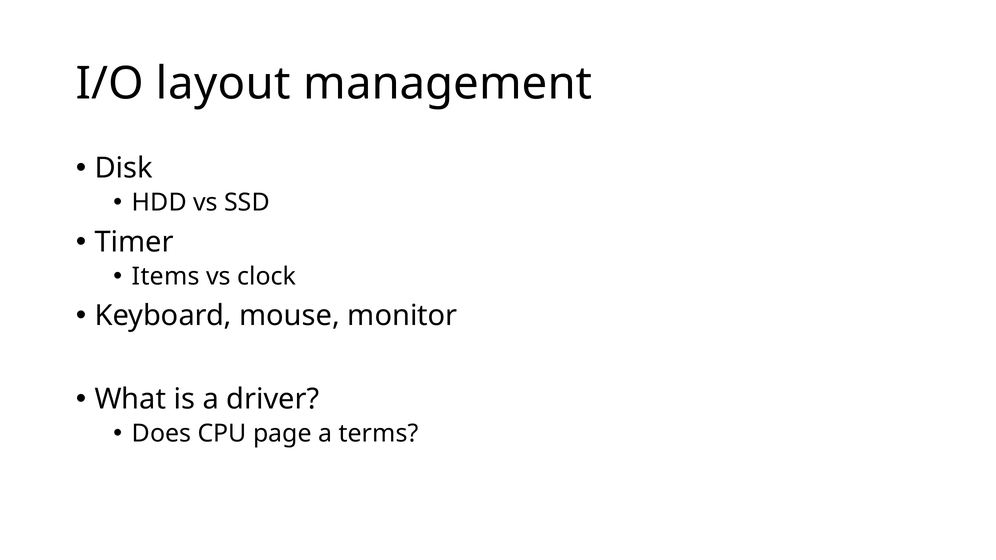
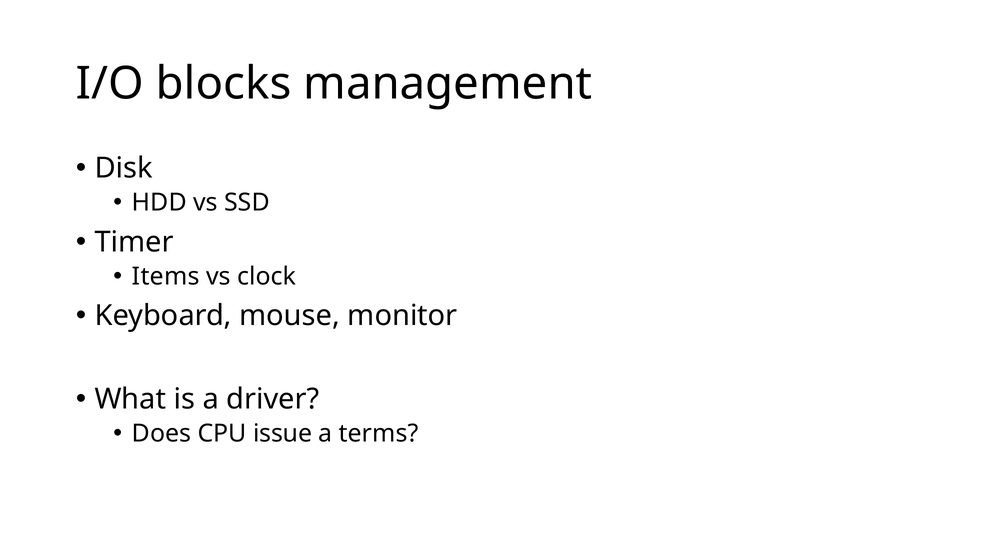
layout: layout -> blocks
page: page -> issue
